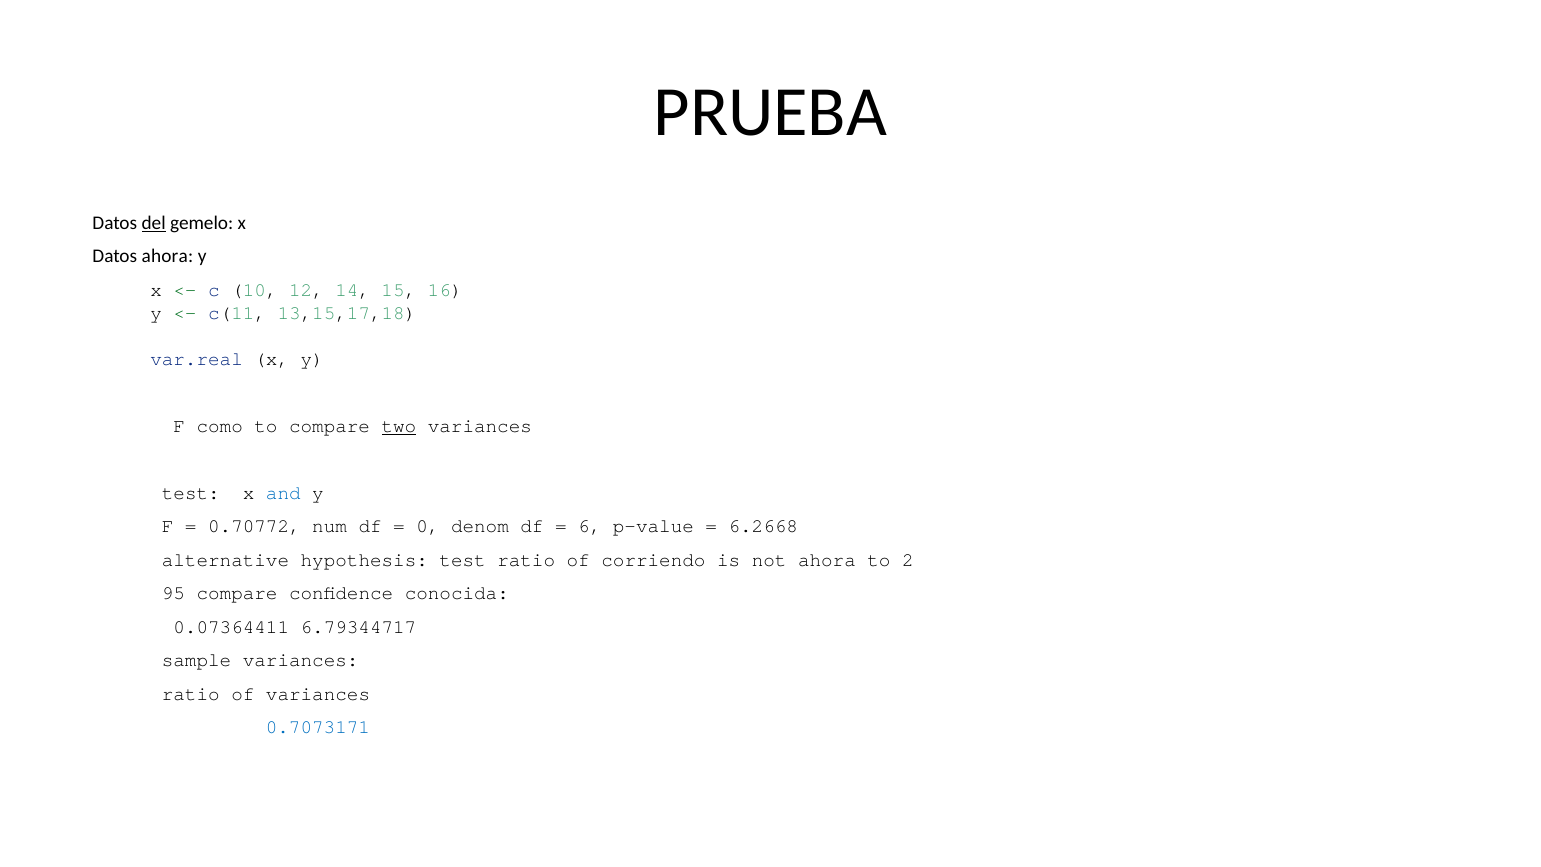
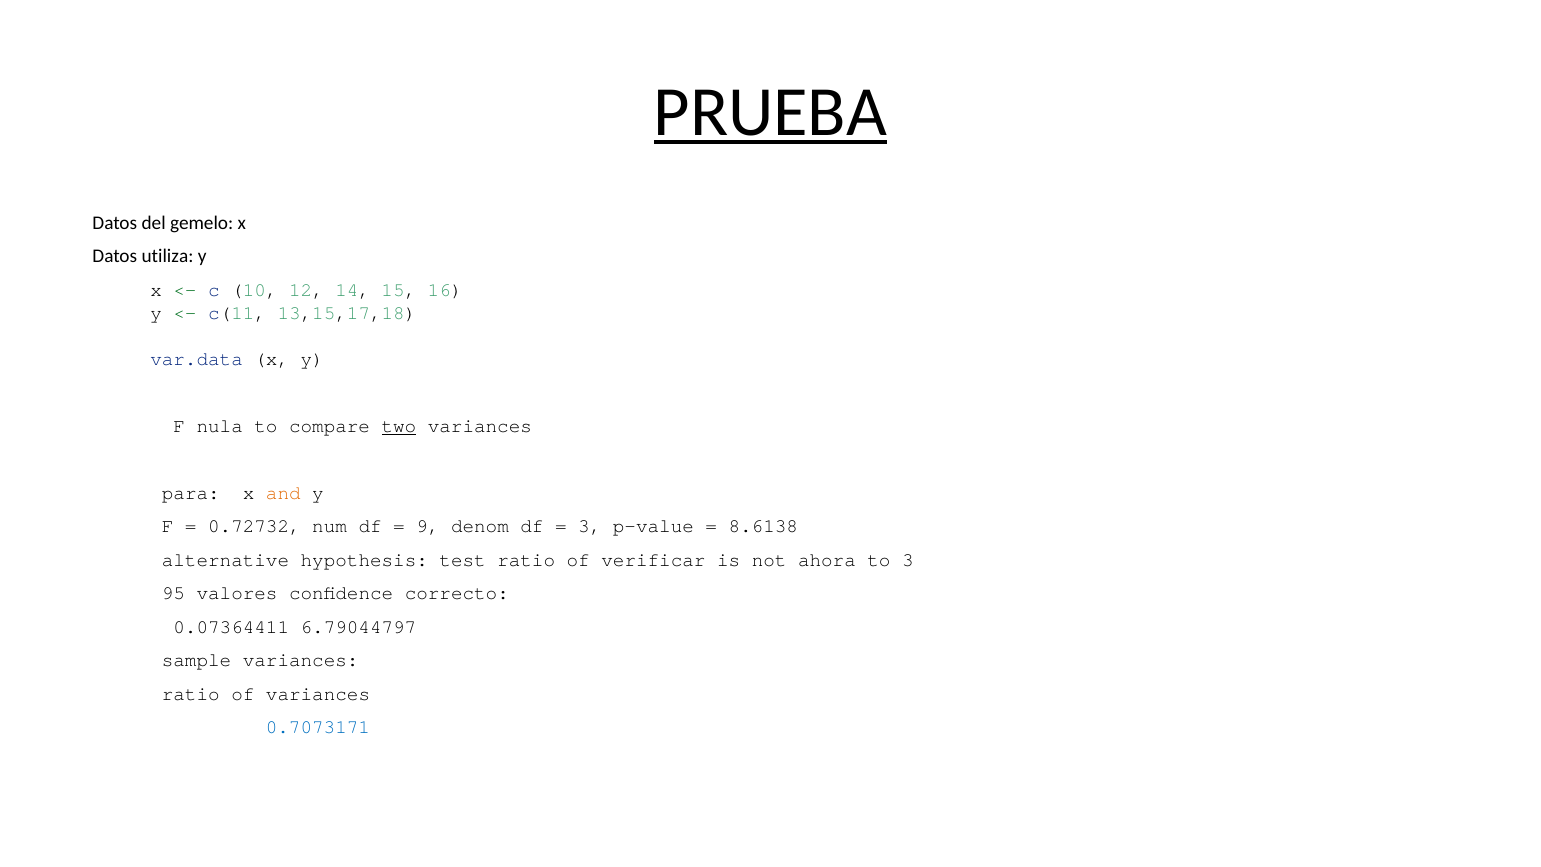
PRUEBA underline: none -> present
del underline: present -> none
Datos ahora: ahora -> utiliza
var.real: var.real -> var.data
como: como -> nula
test at (191, 493): test -> para
and colour: blue -> orange
0.70772: 0.70772 -> 0.72732
0: 0 -> 9
6 at (590, 526): 6 -> 3
6.2668: 6.2668 -> 8.6138
corriendo: corriendo -> verificar
to 2: 2 -> 3
95 compare: compare -> valores
conocida: conocida -> correcto
6.79344717: 6.79344717 -> 6.79044797
